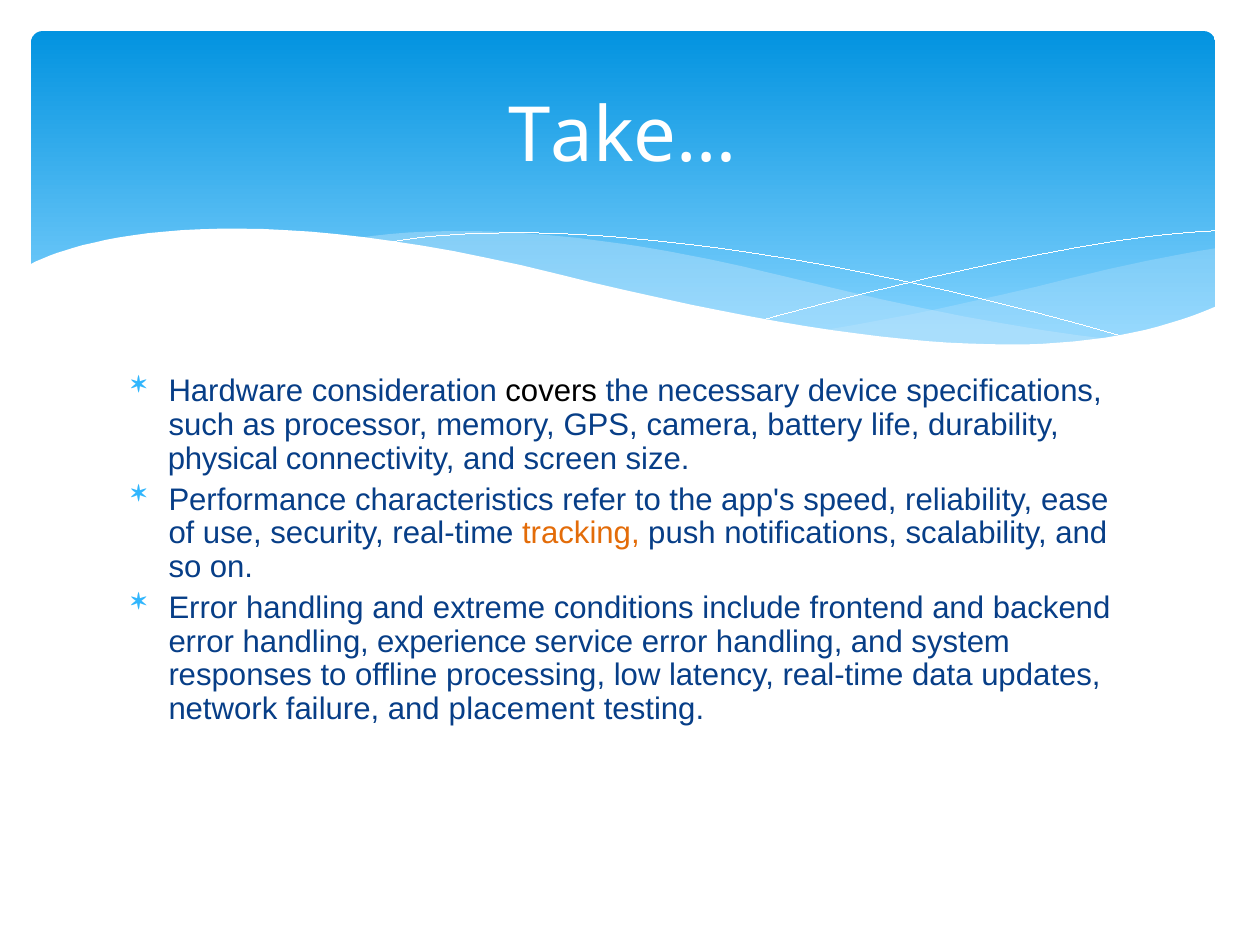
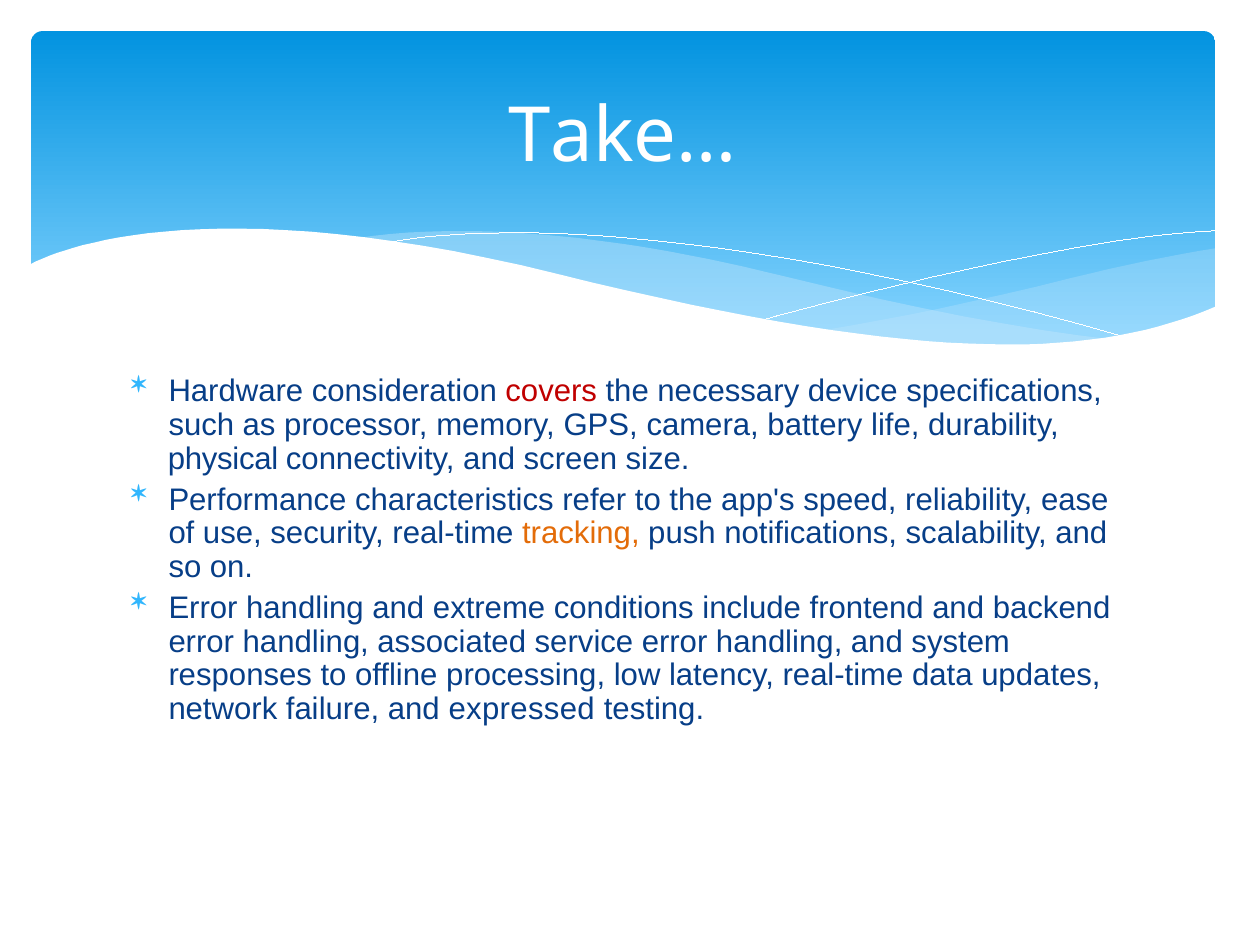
covers colour: black -> red
experience: experience -> associated
placement: placement -> expressed
